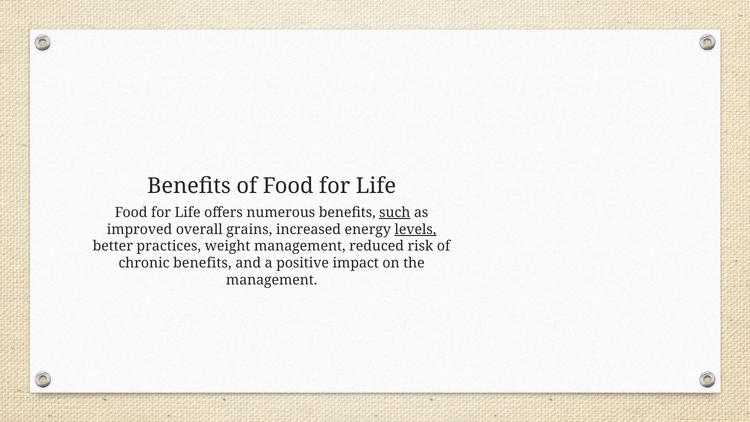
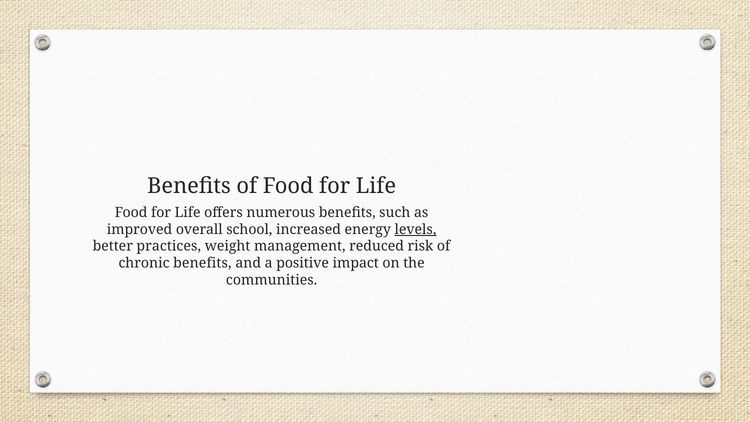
such underline: present -> none
grains: grains -> school
management at (272, 280): management -> communities
